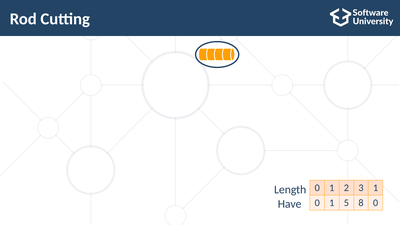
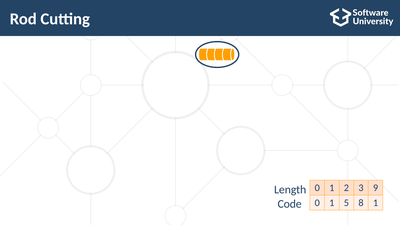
3 1: 1 -> 9
8 0: 0 -> 1
Have: Have -> Code
